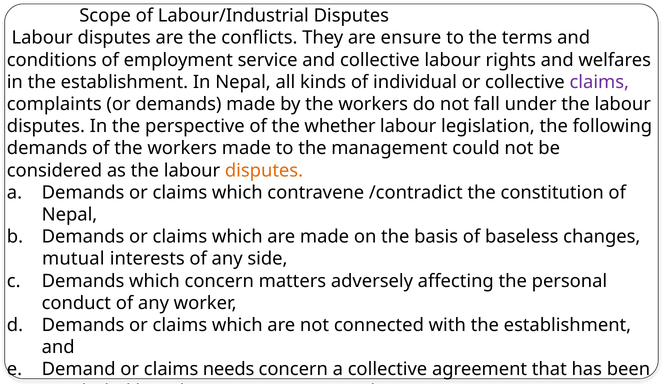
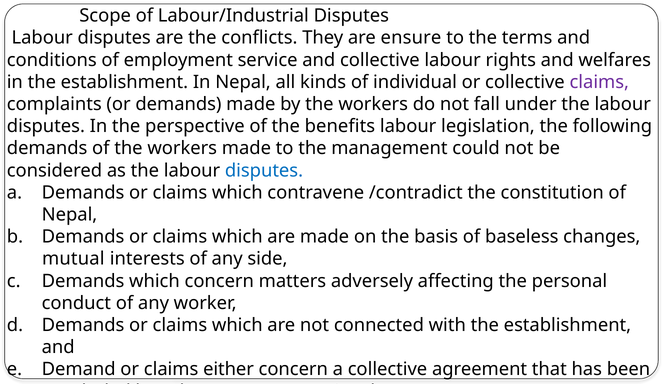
whether: whether -> benefits
disputes at (264, 170) colour: orange -> blue
needs: needs -> either
